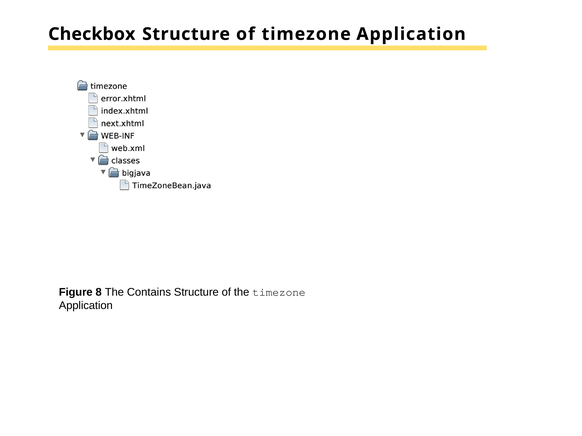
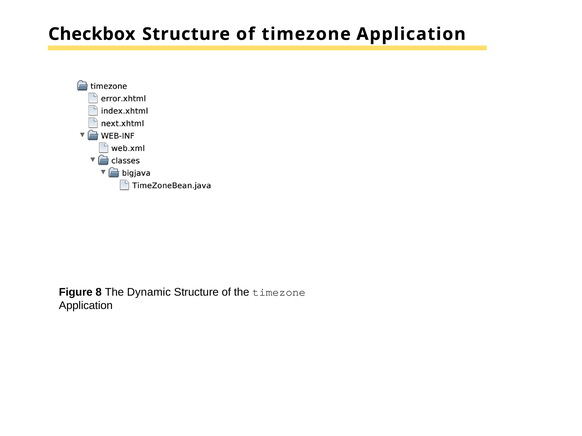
Contains: Contains -> Dynamic
